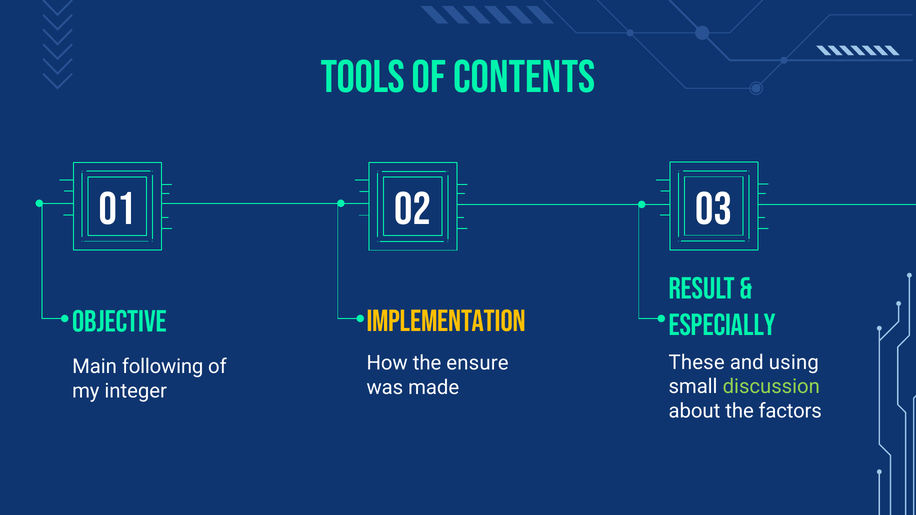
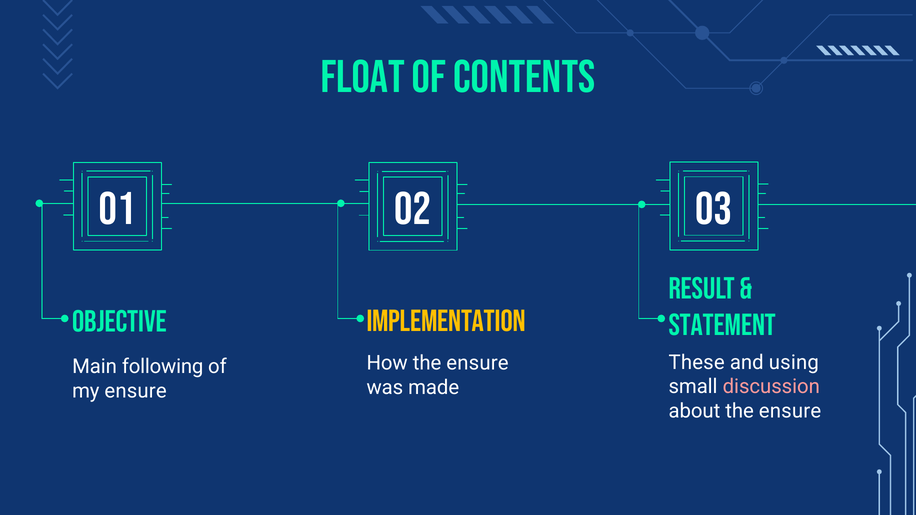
TOOLS: TOOLS -> FLOAT
Especially: Especially -> Statement
discussion colour: light green -> pink
my integer: integer -> ensure
about the factors: factors -> ensure
